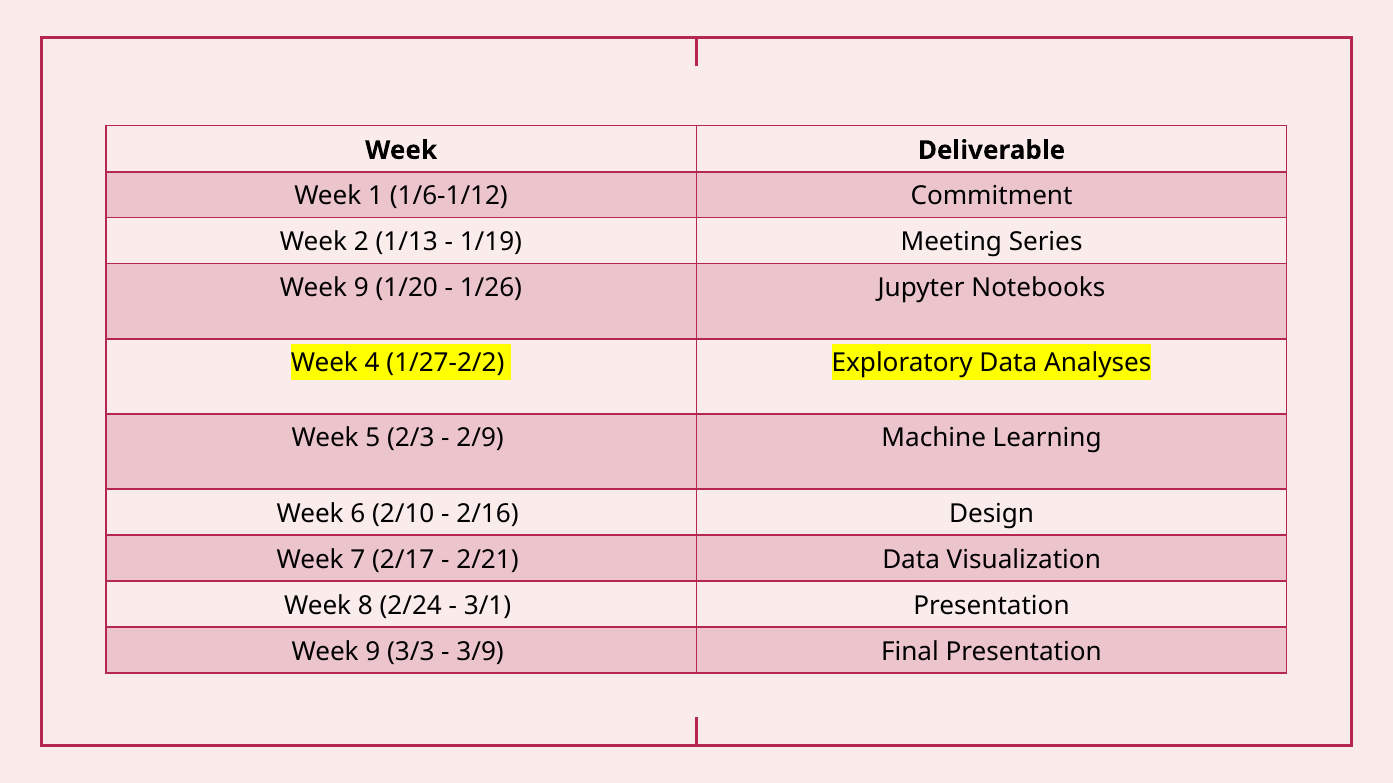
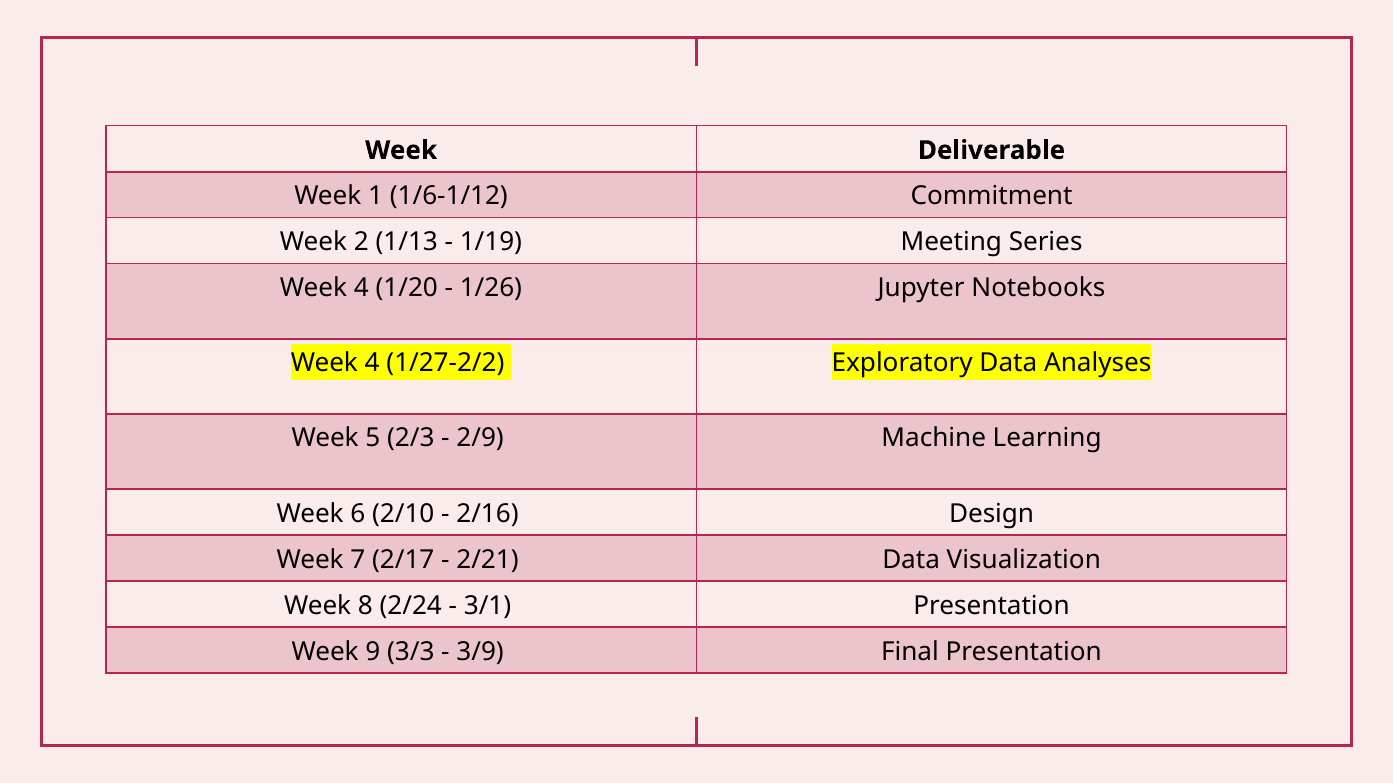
9 at (361, 288): 9 -> 4
